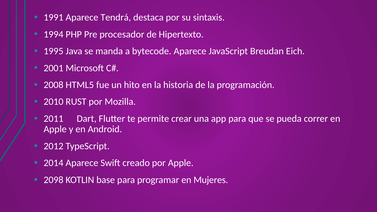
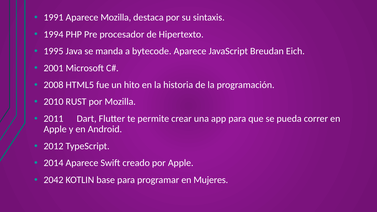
Aparece Tendrá: Tendrá -> Mozilla
2098: 2098 -> 2042
